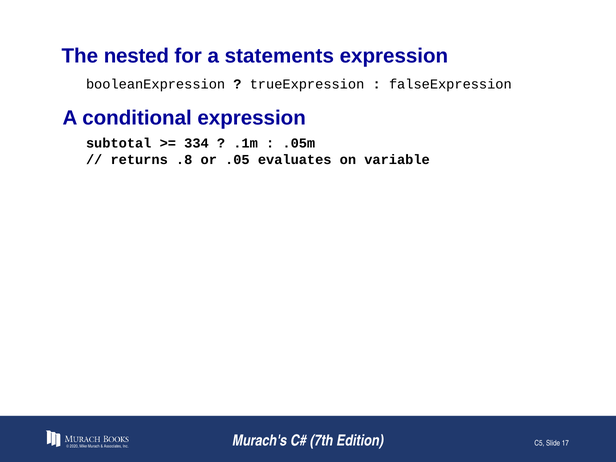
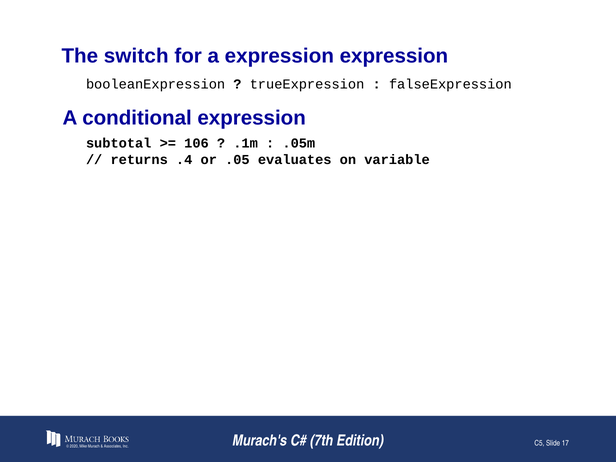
nested: nested -> switch
a statements: statements -> expression
334: 334 -> 106
.8: .8 -> .4
